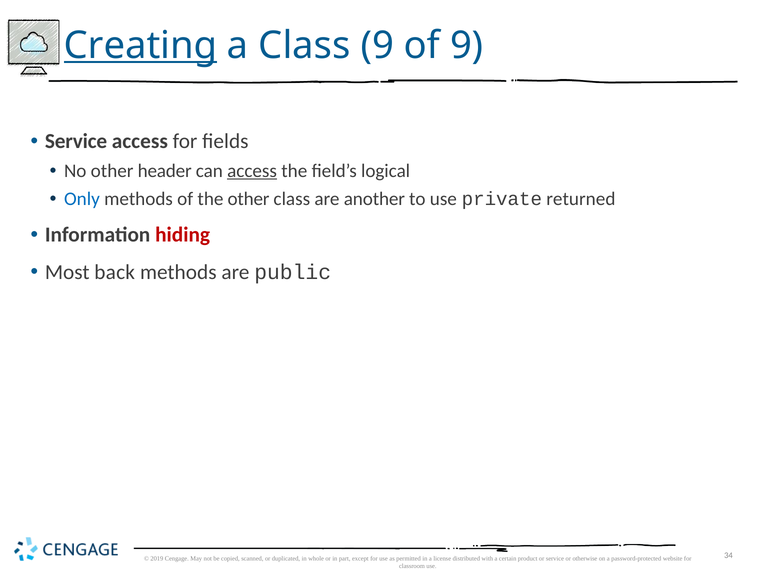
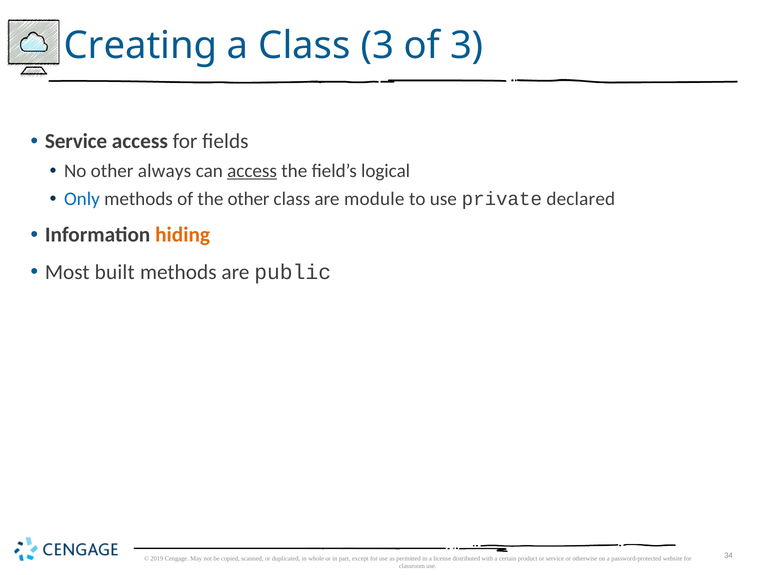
Creating underline: present -> none
Class 9: 9 -> 3
of 9: 9 -> 3
header: header -> always
another: another -> module
returned: returned -> declared
hiding colour: red -> orange
back: back -> built
